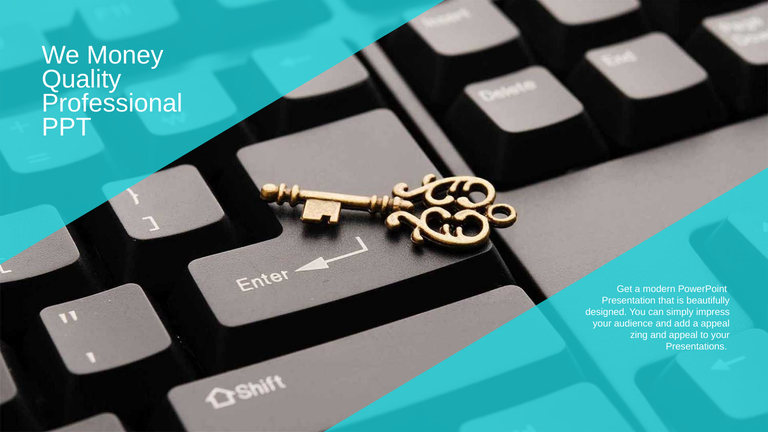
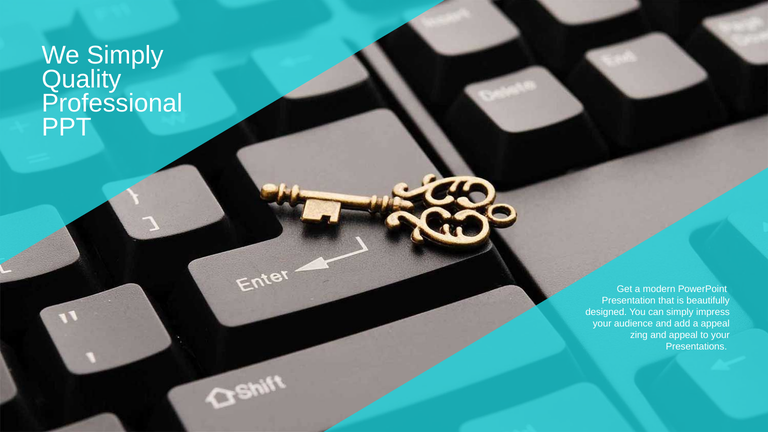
We Money: Money -> Simply
